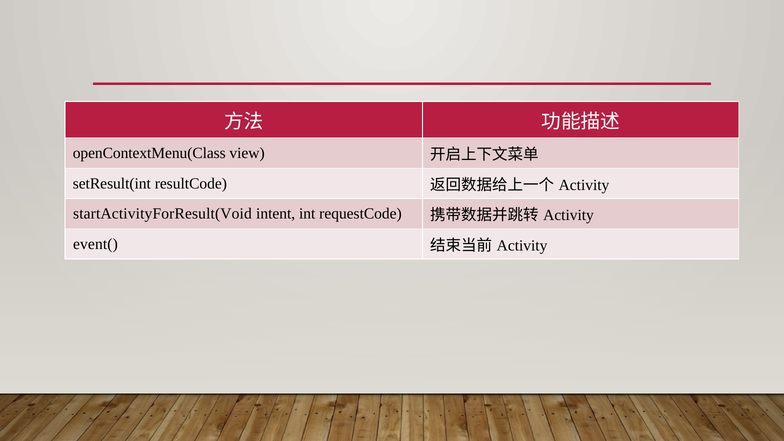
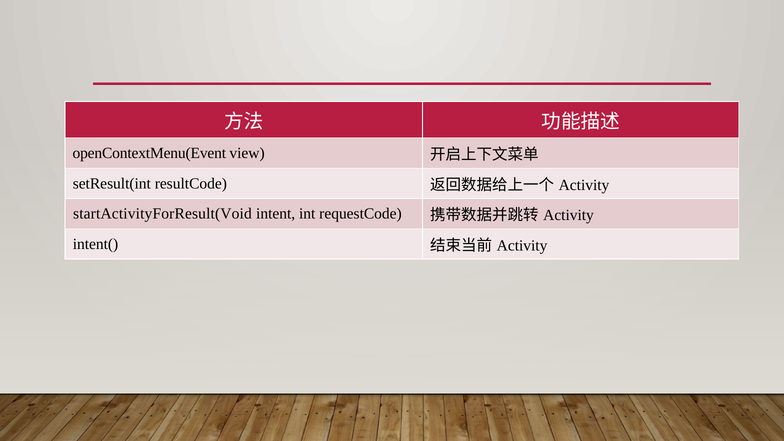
openContextMenu(Class: openContextMenu(Class -> openContextMenu(Event
event(: event( -> intent(
